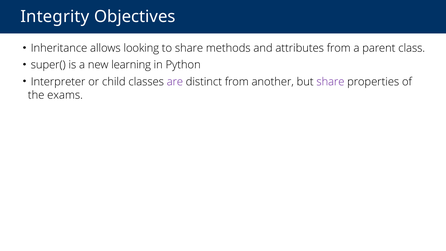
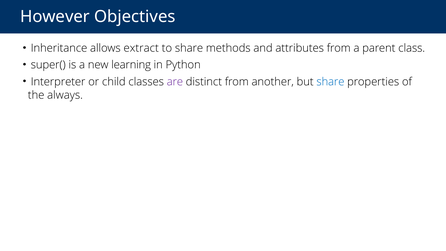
Integrity: Integrity -> However
looking: looking -> extract
share at (330, 82) colour: purple -> blue
exams: exams -> always
